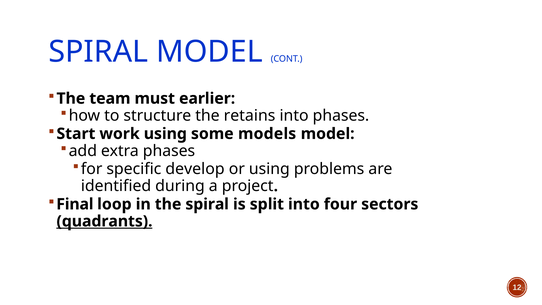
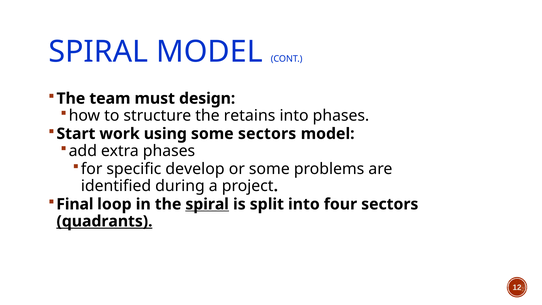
earlier: earlier -> design
some models: models -> sectors
or using: using -> some
spiral at (207, 204) underline: none -> present
